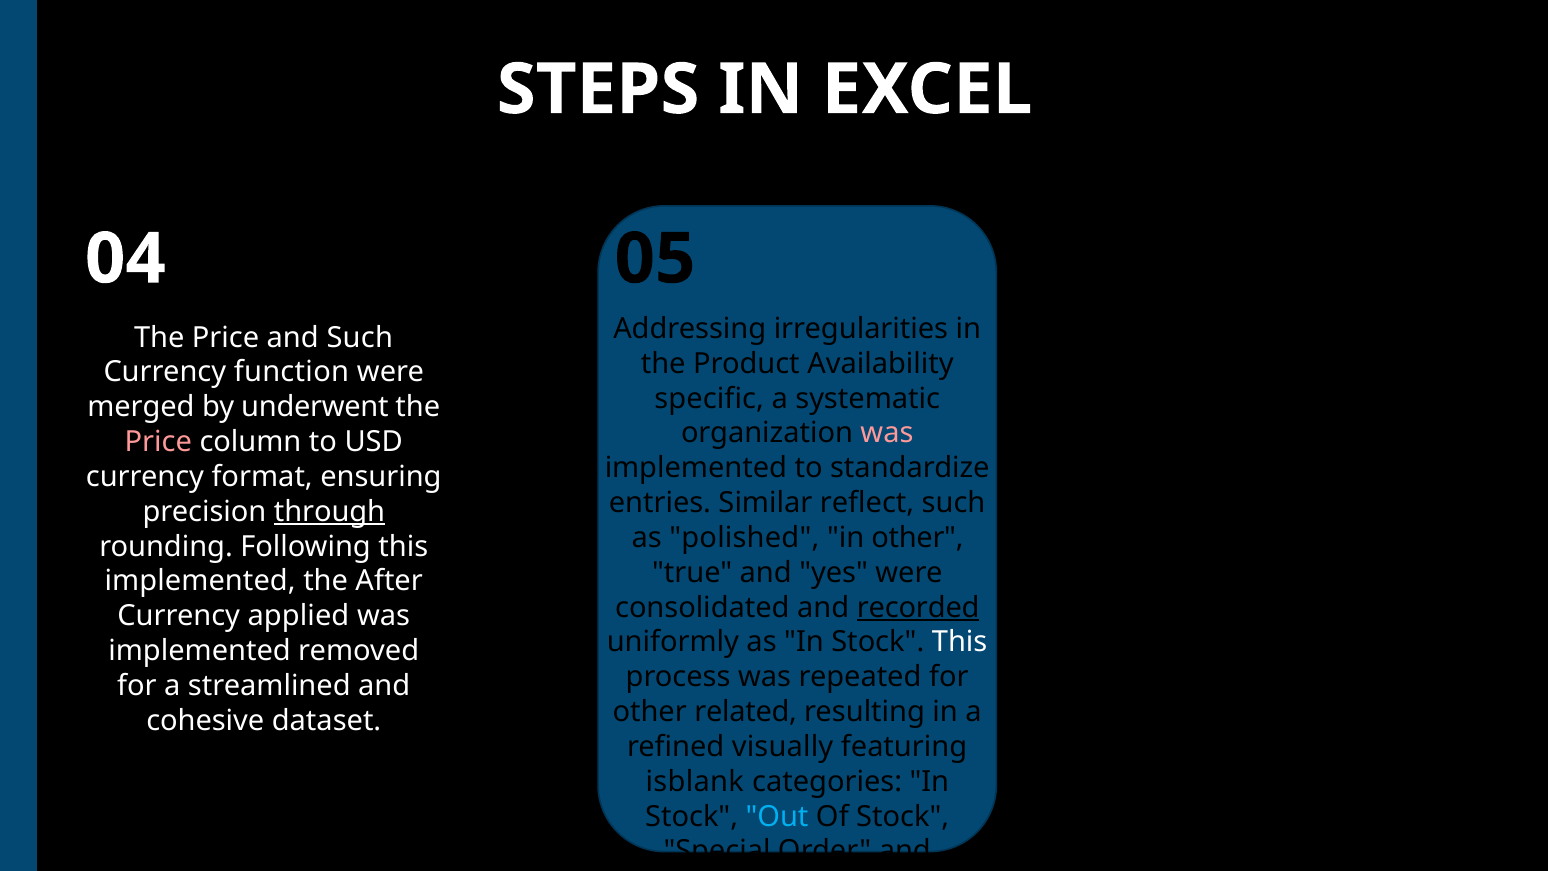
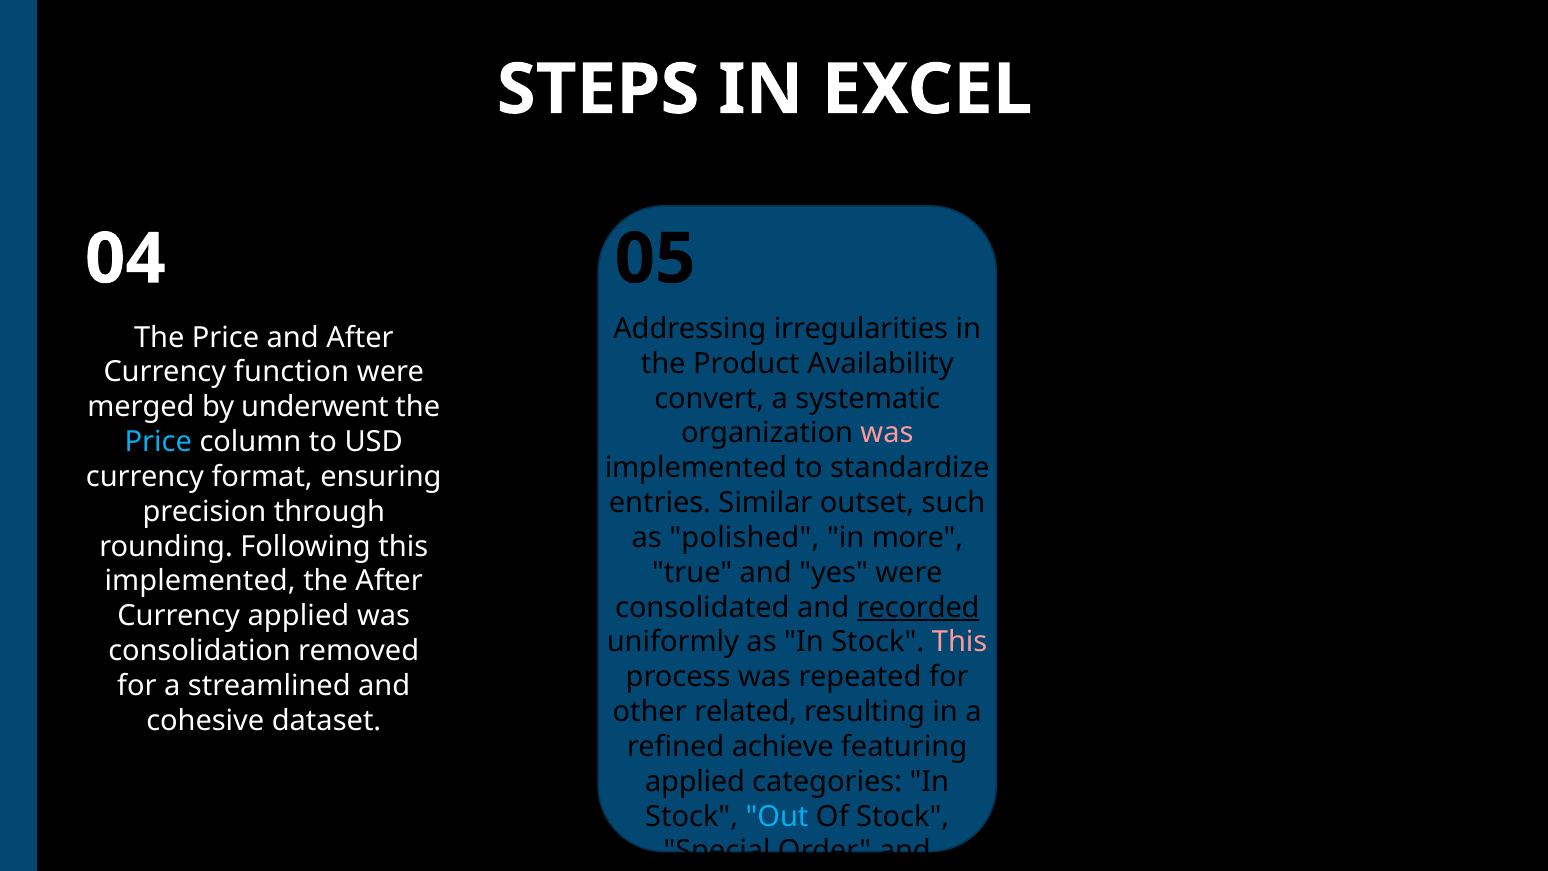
and Such: Such -> After
specific: specific -> convert
Price at (158, 442) colour: pink -> light blue
reflect: reflect -> outset
through underline: present -> none
in other: other -> more
This at (960, 642) colour: white -> pink
implemented at (200, 651): implemented -> consolidation
visually: visually -> achieve
isblank at (695, 781): isblank -> applied
